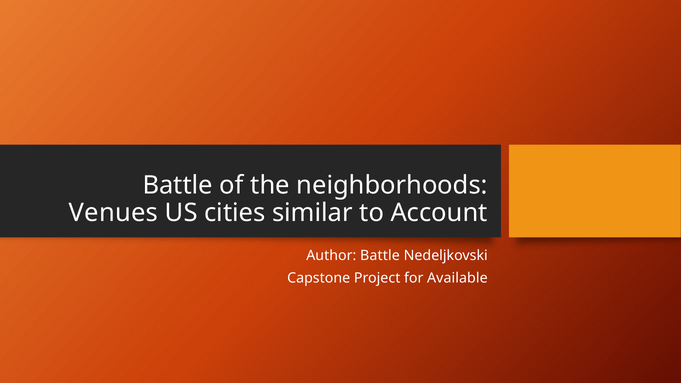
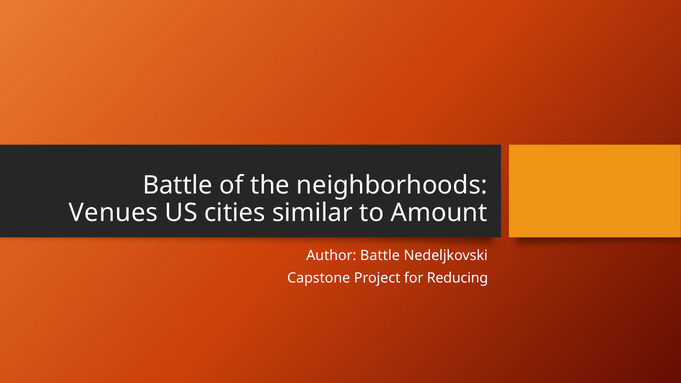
Account: Account -> Amount
Available: Available -> Reducing
